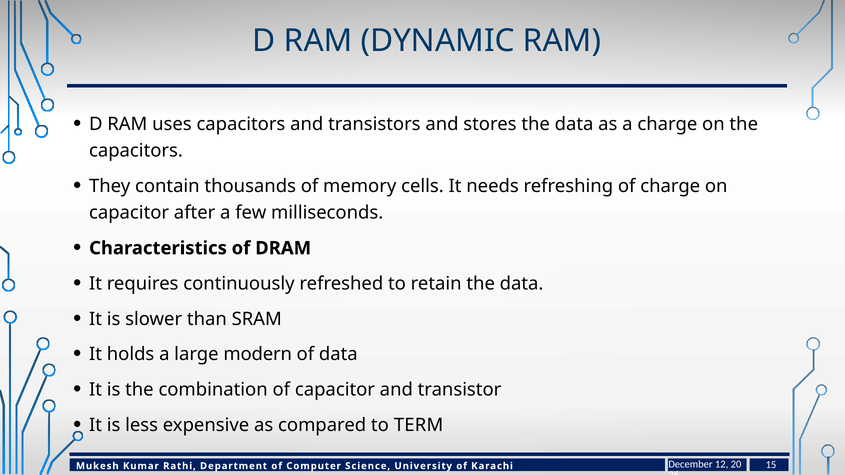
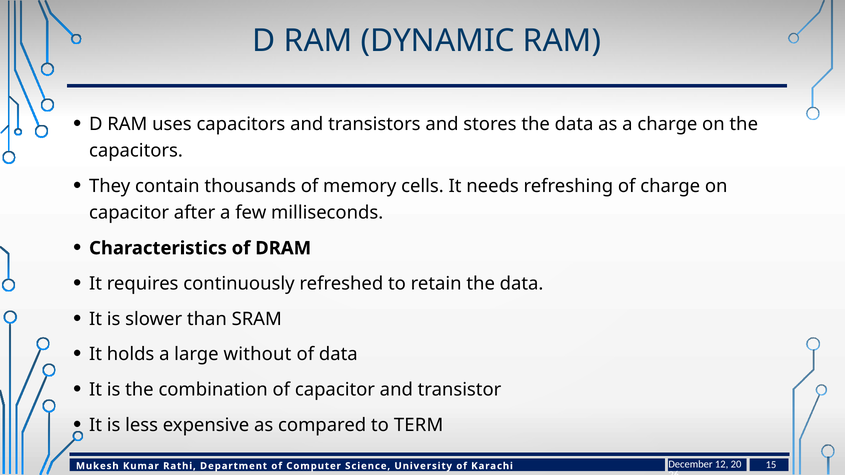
modern: modern -> without
